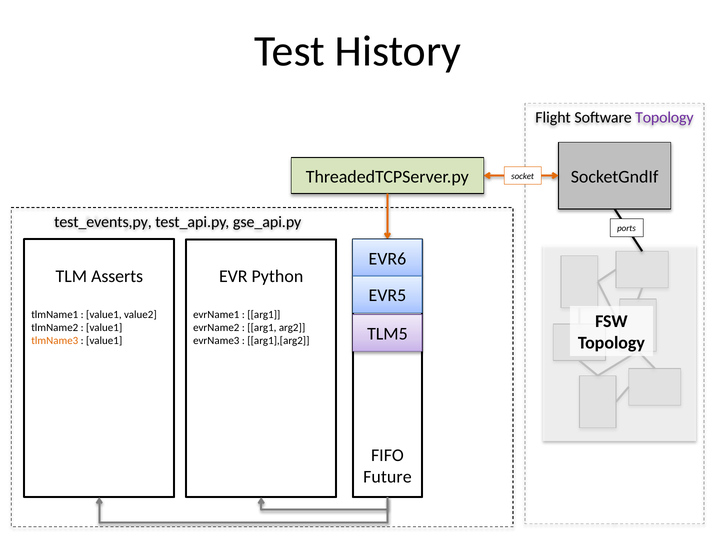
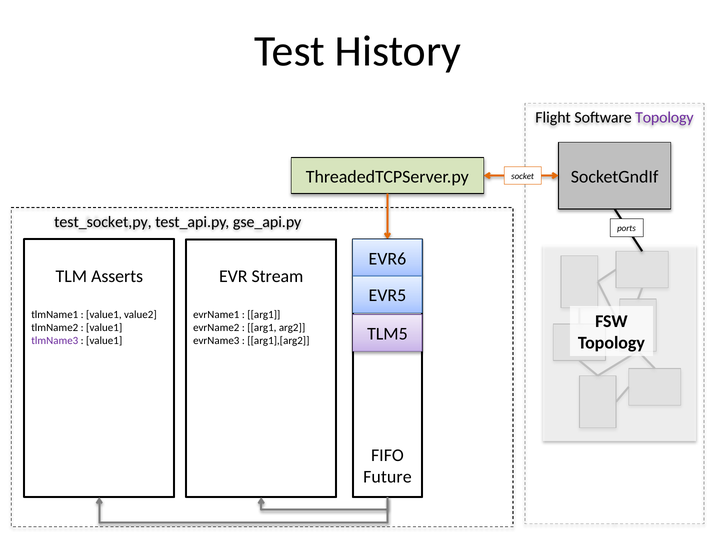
test_events,py: test_events,py -> test_socket,py
Python: Python -> Stream
tlmName3 colour: orange -> purple
